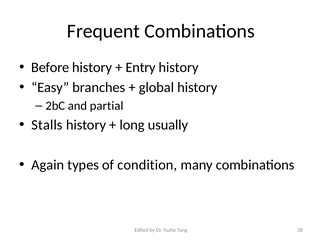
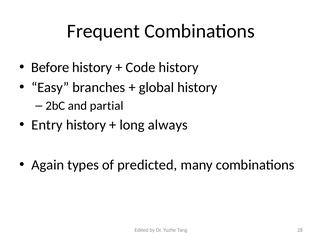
Entry: Entry -> Code
Stalls: Stalls -> Entry
usually: usually -> always
condition: condition -> predicted
